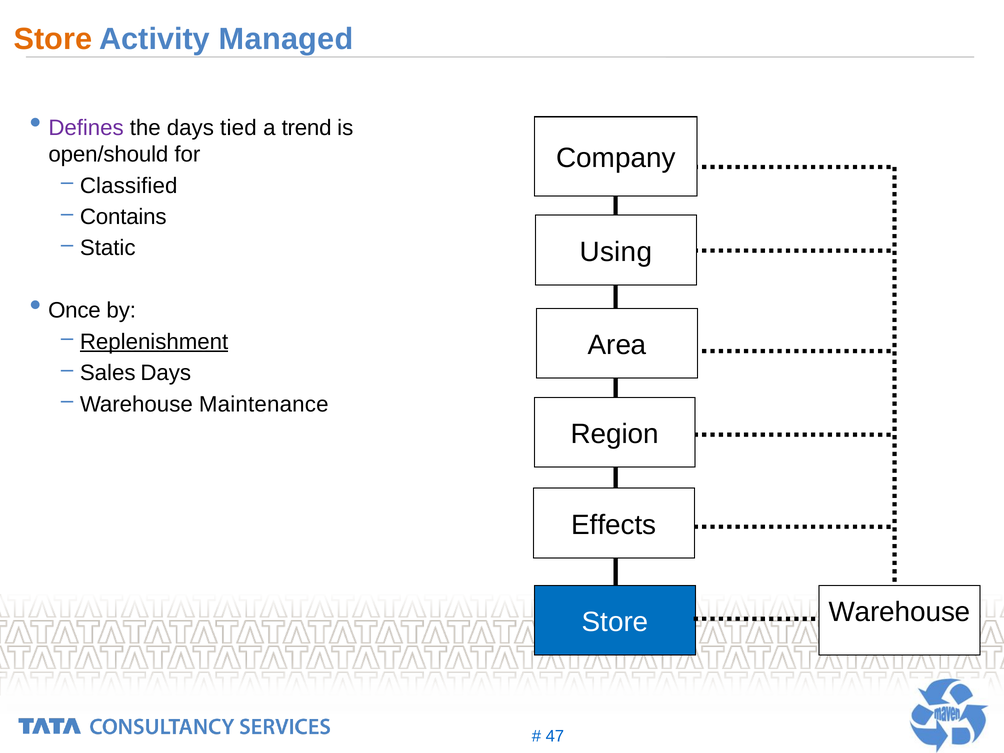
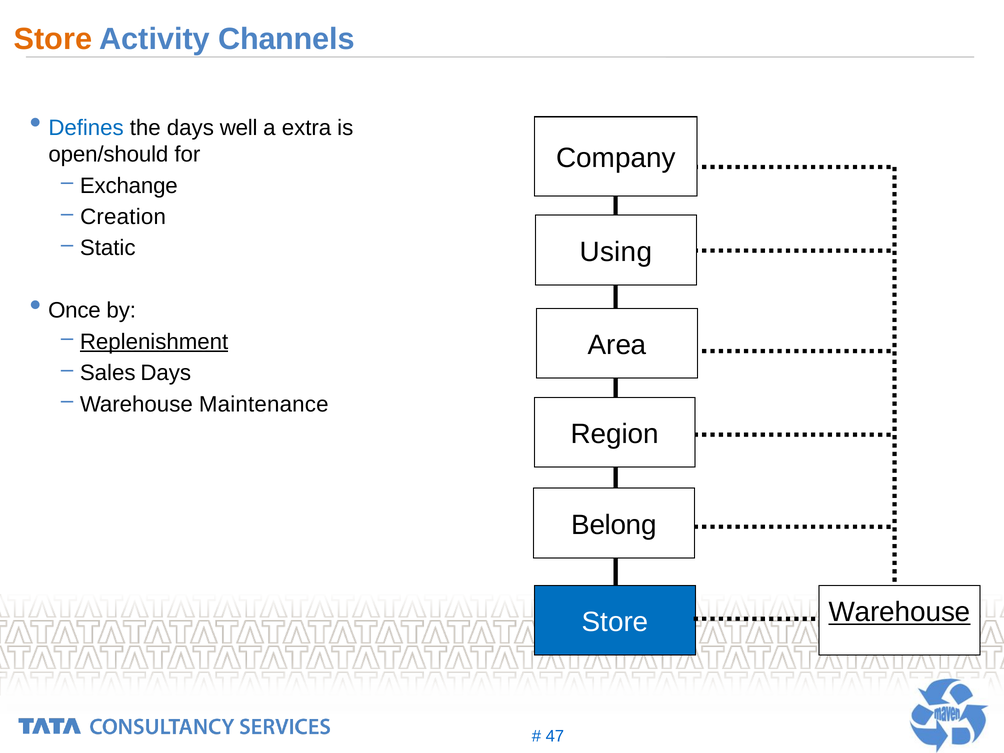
Managed: Managed -> Channels
Defines colour: purple -> blue
tied: tied -> well
trend: trend -> extra
Classified: Classified -> Exchange
Contains: Contains -> Creation
Effects: Effects -> Belong
Warehouse at (900, 612) underline: none -> present
